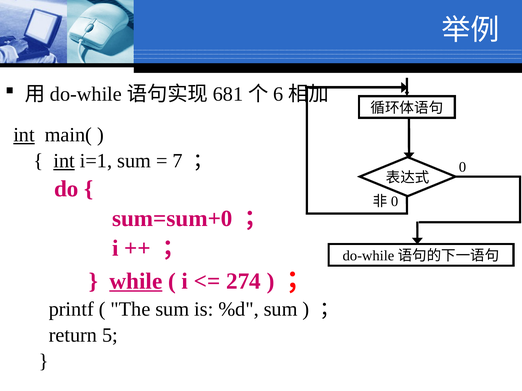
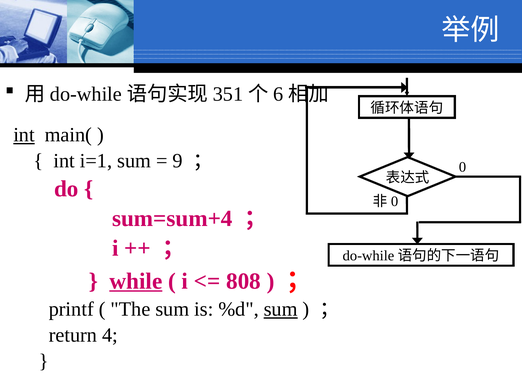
681: 681 -> 351
int at (64, 161) underline: present -> none
7: 7 -> 9
sum=sum+0: sum=sum+0 -> sum=sum+4
274: 274 -> 808
sum at (281, 310) underline: none -> present
5: 5 -> 4
